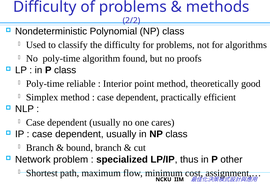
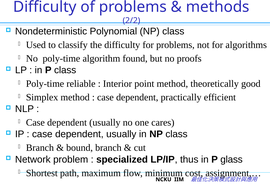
other: other -> glass
